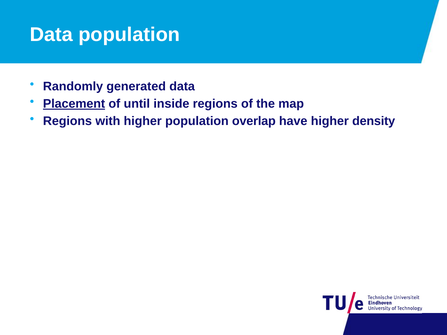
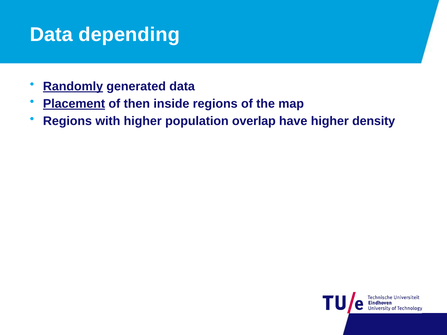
Data population: population -> depending
Randomly underline: none -> present
until: until -> then
